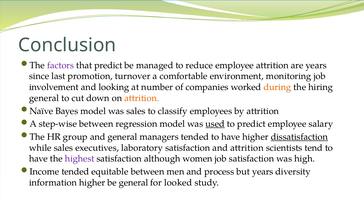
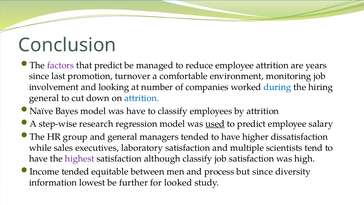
during colour: orange -> blue
attrition at (142, 98) colour: orange -> blue
was sales: sales -> have
step-wise between: between -> research
dissatisfaction underline: present -> none
and attrition: attrition -> multiple
although women: women -> classify
but years: years -> since
information higher: higher -> lowest
be general: general -> further
